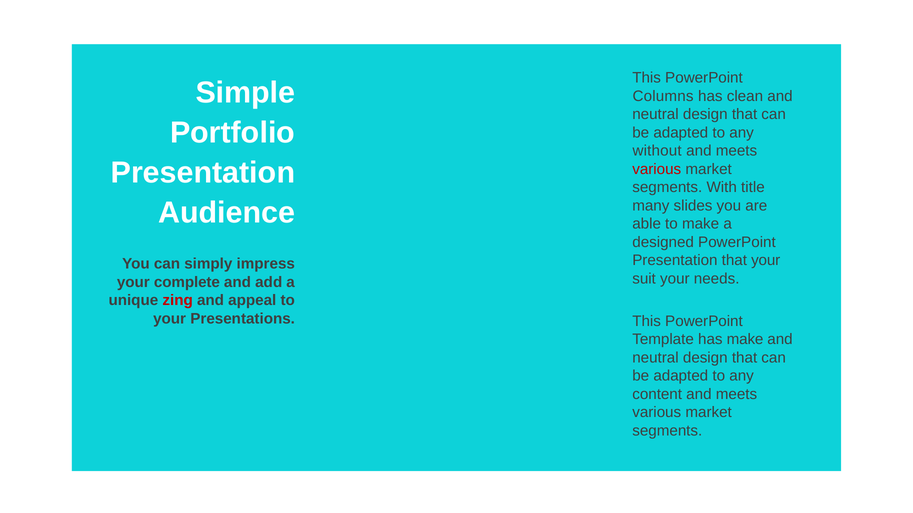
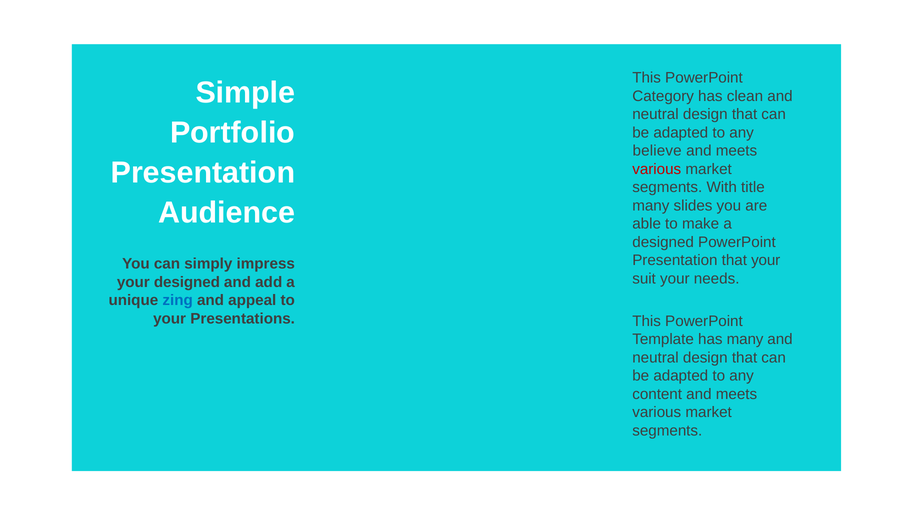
Columns: Columns -> Category
without: without -> believe
your complete: complete -> designed
zing colour: red -> blue
has make: make -> many
